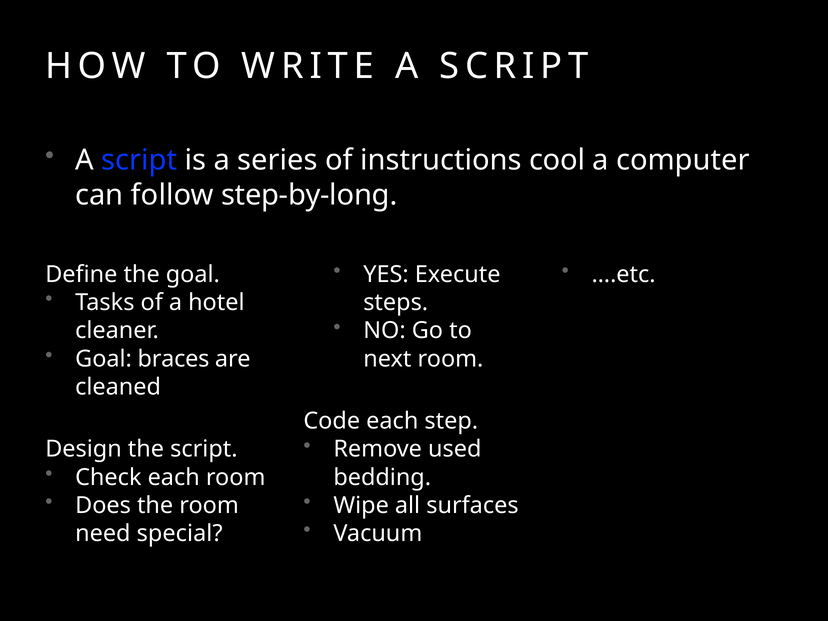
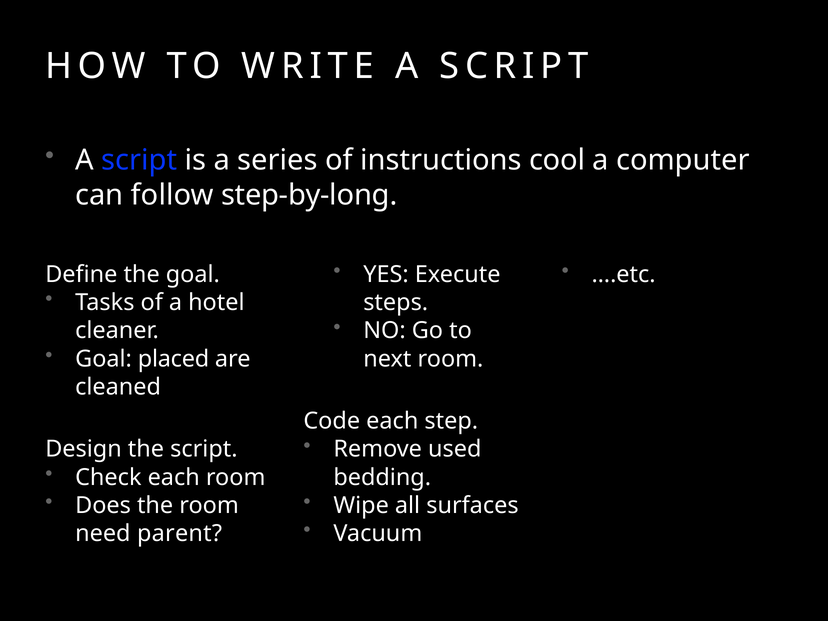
braces: braces -> placed
special: special -> parent
